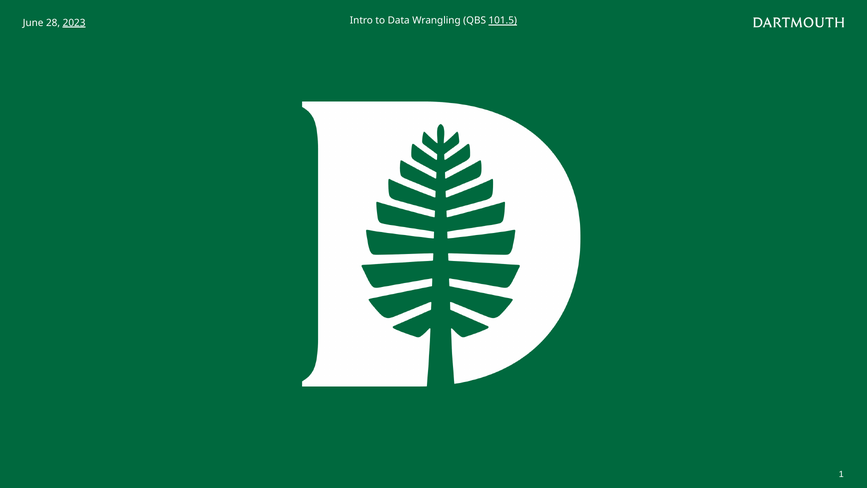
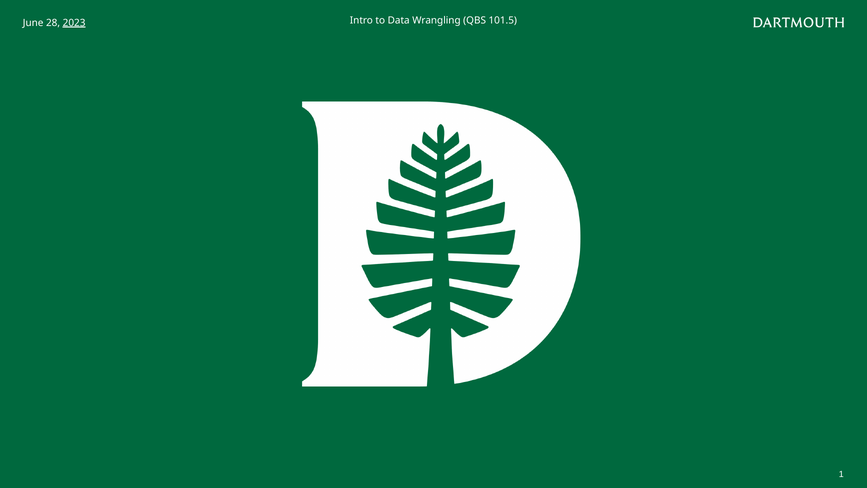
101.5 underline: present -> none
